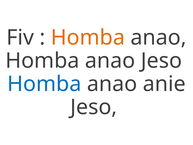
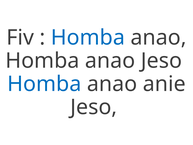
Homba at (88, 38) colour: orange -> blue
